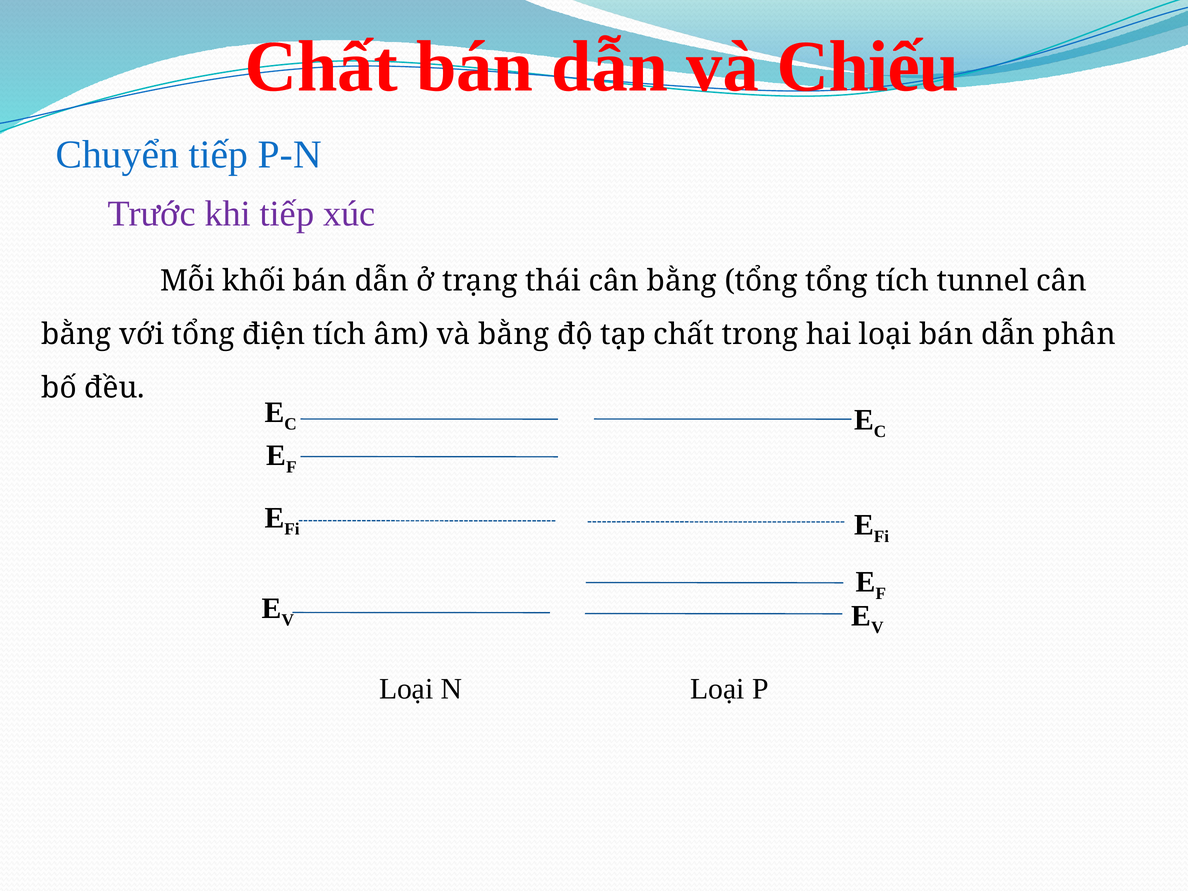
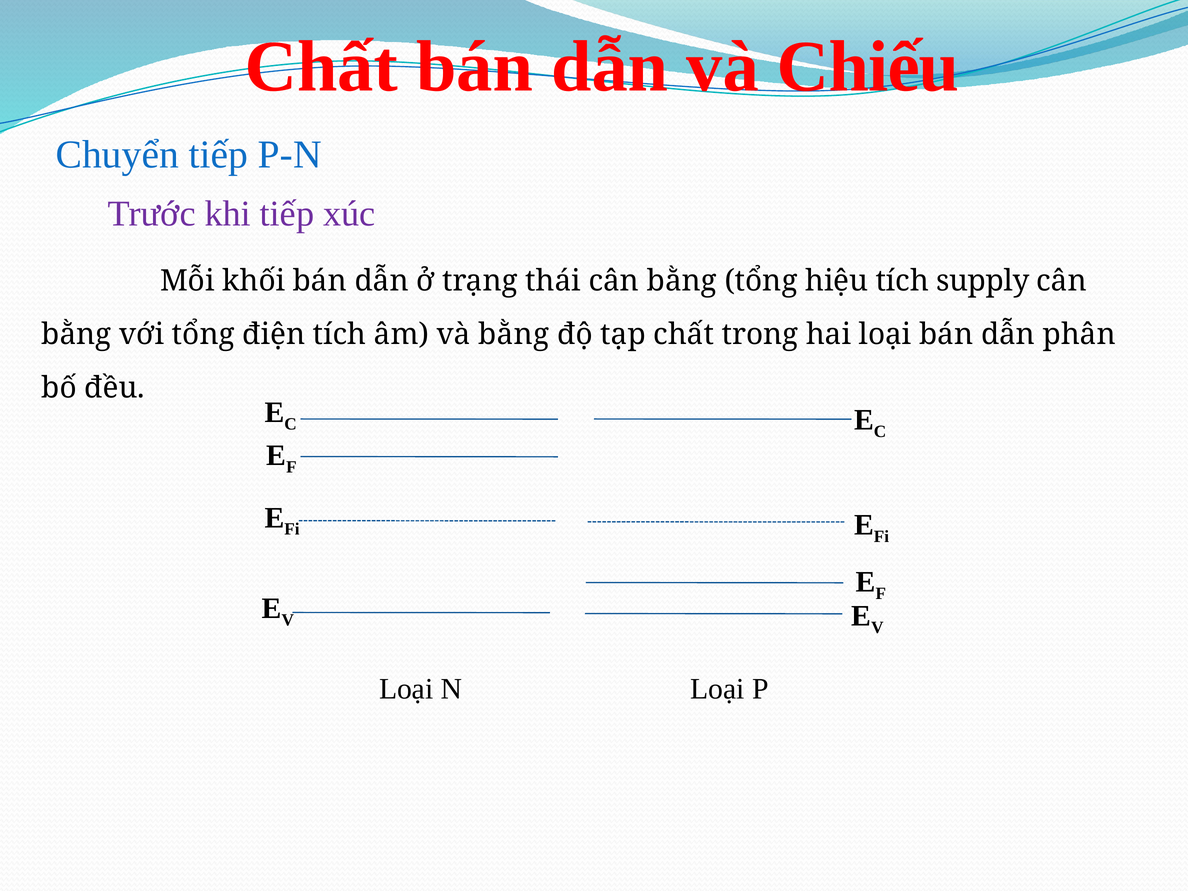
tổng tổng: tổng -> hiệu
tunnel: tunnel -> supply
